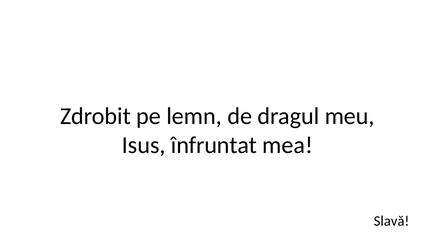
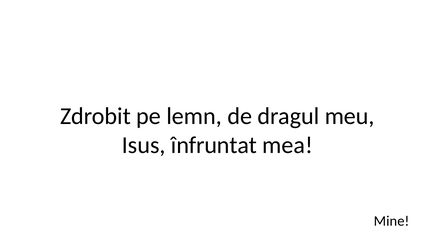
Slavă: Slavă -> Mine
